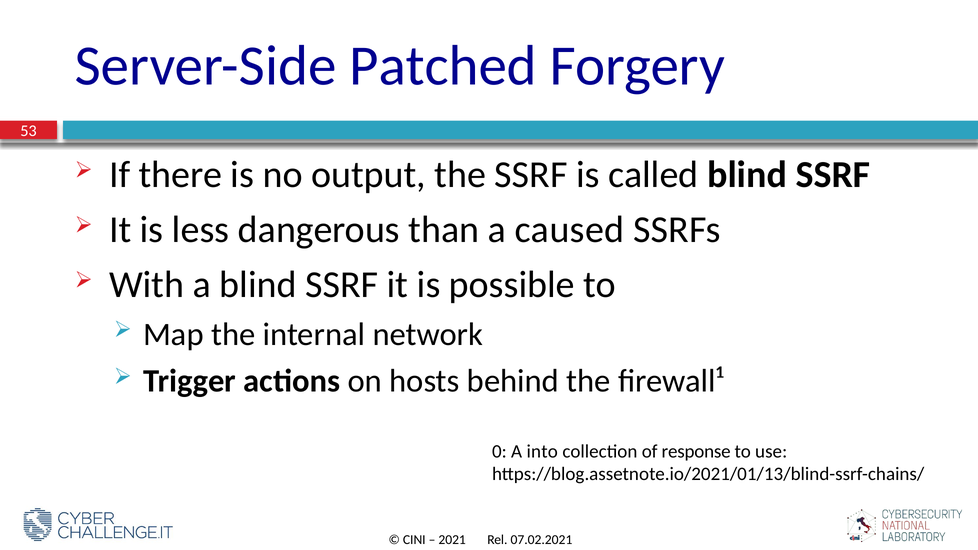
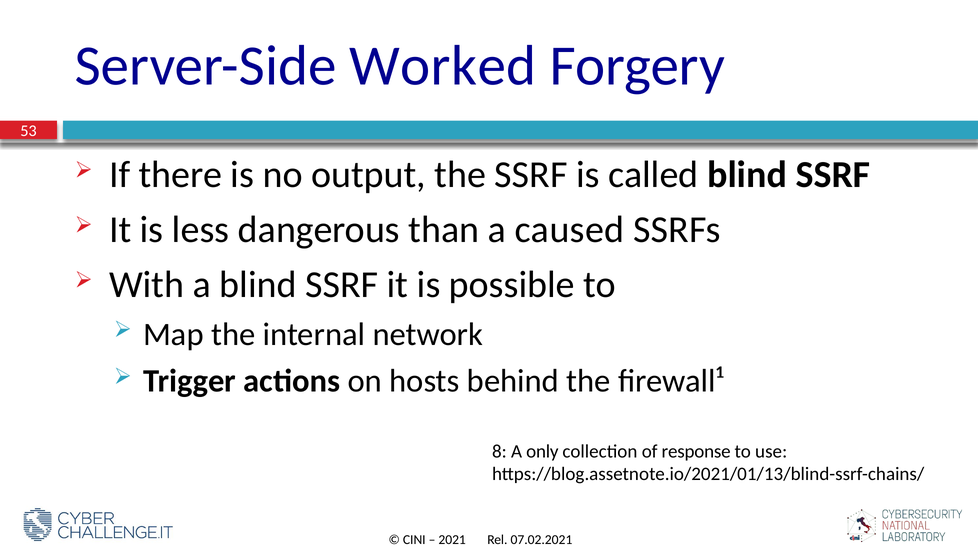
Patched: Patched -> Worked
0: 0 -> 8
into: into -> only
